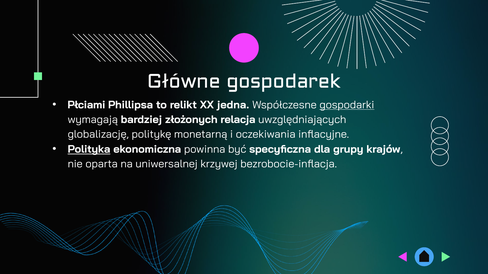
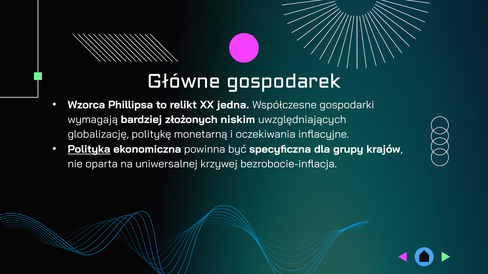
Płciami: Płciami -> Wzorca
gospodarki underline: present -> none
relacja: relacja -> niskim
